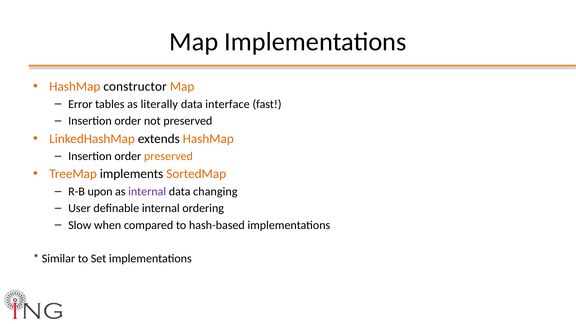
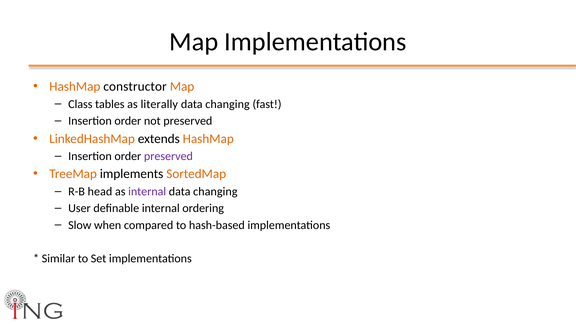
Error: Error -> Class
interface at (227, 104): interface -> changing
preserved at (168, 156) colour: orange -> purple
upon: upon -> head
